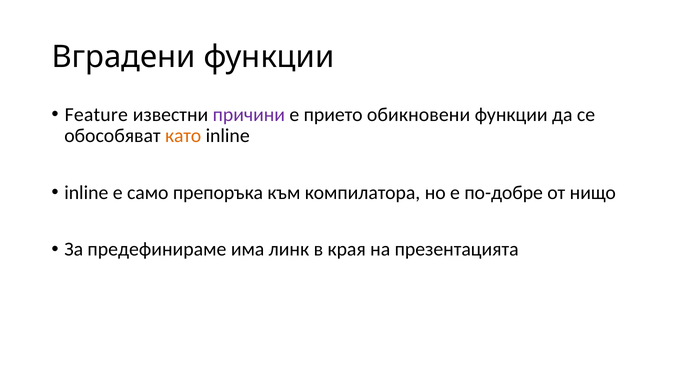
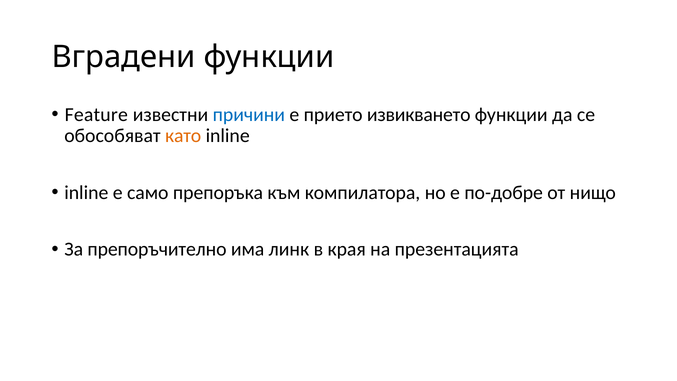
причини colour: purple -> blue
обикновени: обикновени -> извикването
предефинираме: предефинираме -> препоръчително
